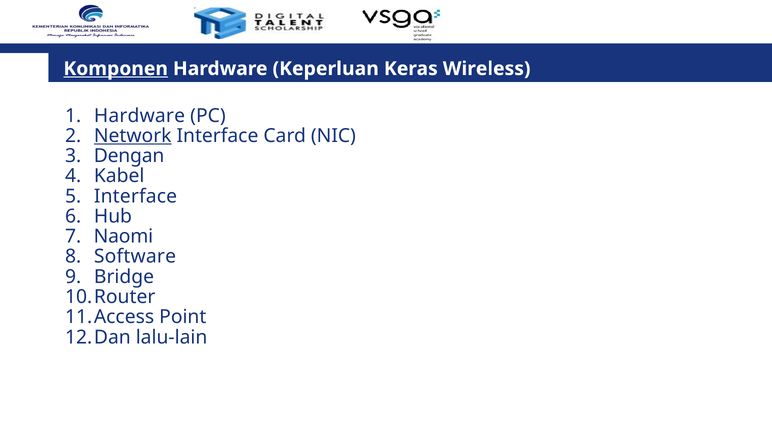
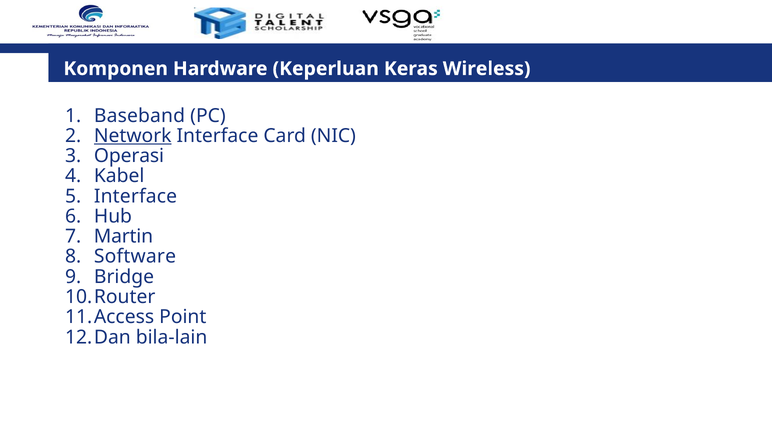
Komponen underline: present -> none
Hardware at (139, 116): Hardware -> Baseband
Dengan: Dengan -> Operasi
Naomi: Naomi -> Martin
lalu-lain: lalu-lain -> bila-lain
